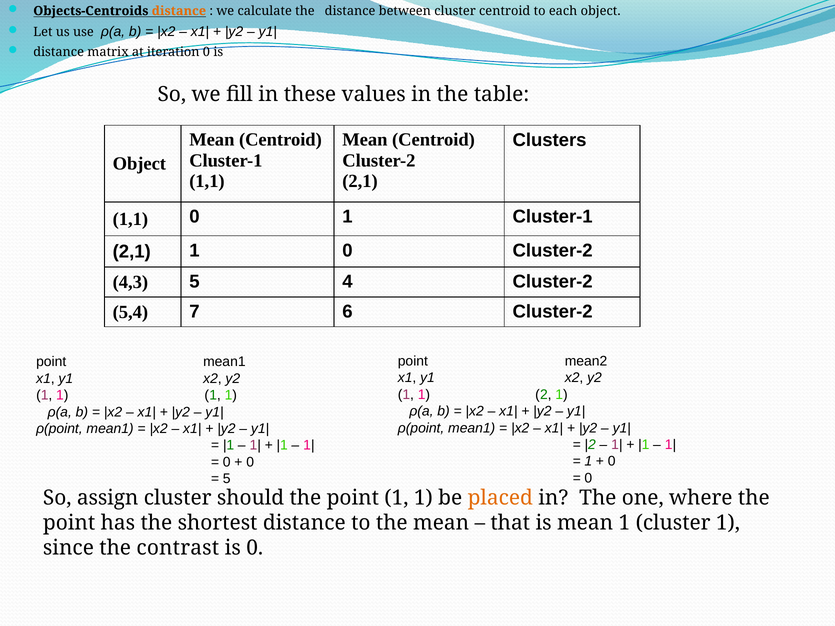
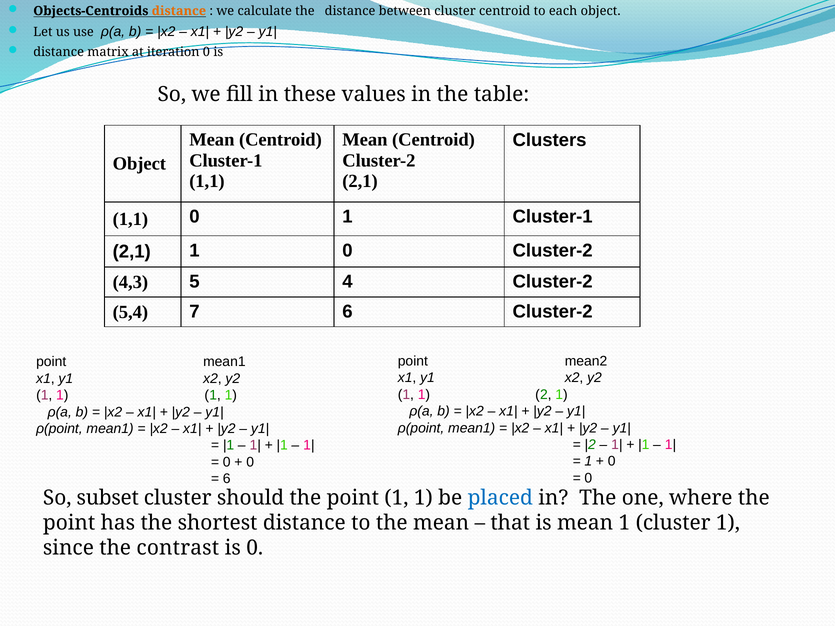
5 at (227, 479): 5 -> 6
assign: assign -> subset
placed colour: orange -> blue
